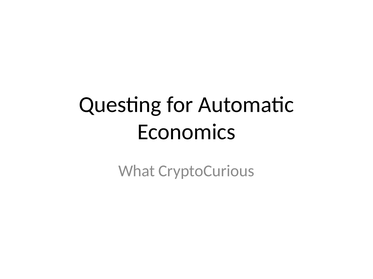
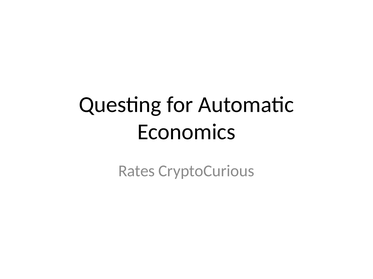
What: What -> Rates
